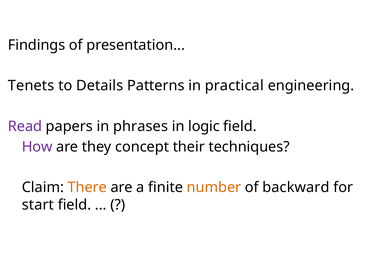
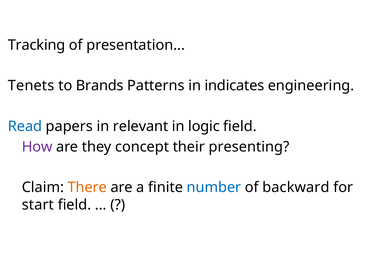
Findings: Findings -> Tracking
Details: Details -> Brands
practical: practical -> indicates
Read colour: purple -> blue
phrases: phrases -> relevant
techniques: techniques -> presenting
number colour: orange -> blue
